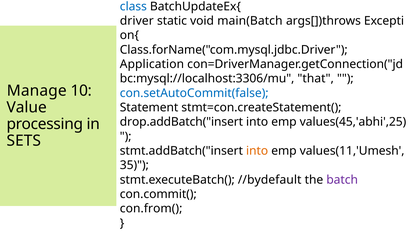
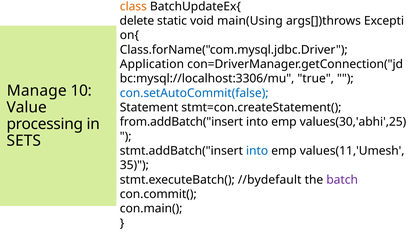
class colour: blue -> orange
driver: driver -> delete
main(Batch: main(Batch -> main(Using
that: that -> true
drop.addBatch("insert: drop.addBatch("insert -> from.addBatch("insert
values(45,'abhi',25: values(45,'abhi',25 -> values(30,'abhi',25
into at (257, 151) colour: orange -> blue
con.from(: con.from( -> con.main(
